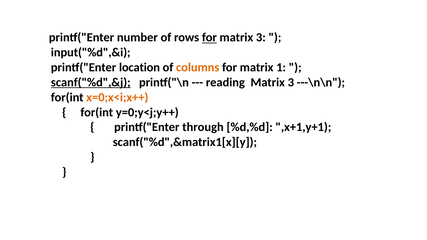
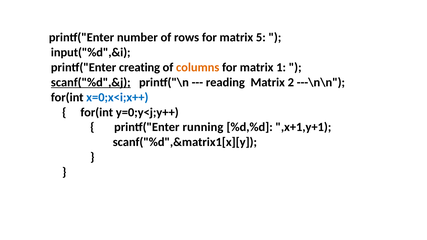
for at (209, 38) underline: present -> none
3 at (261, 38): 3 -> 5
location: location -> creating
reading Matrix 3: 3 -> 2
x=0;x<i;x++ colour: orange -> blue
through: through -> running
